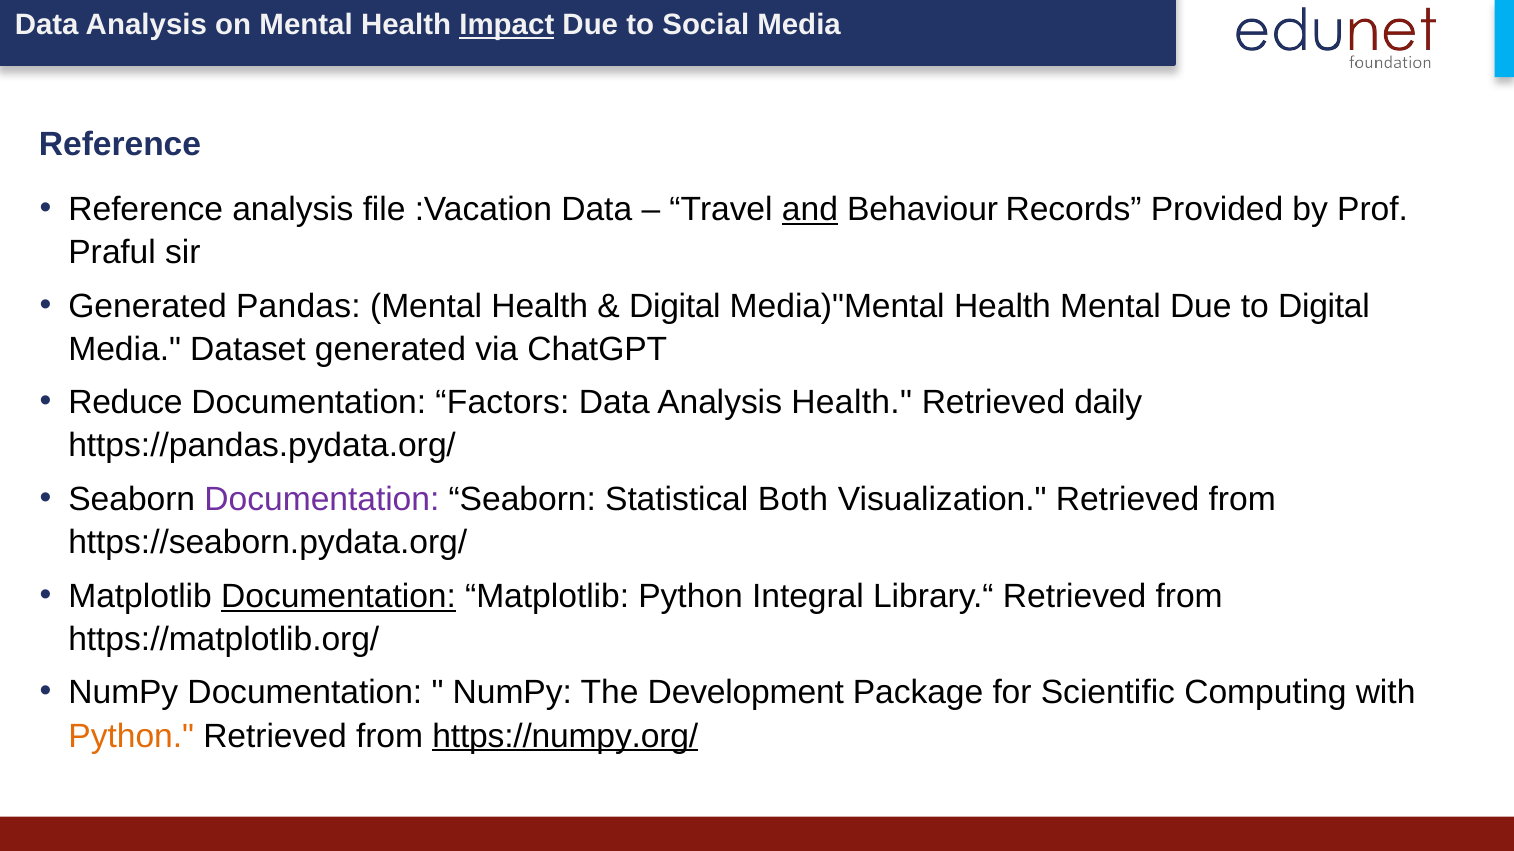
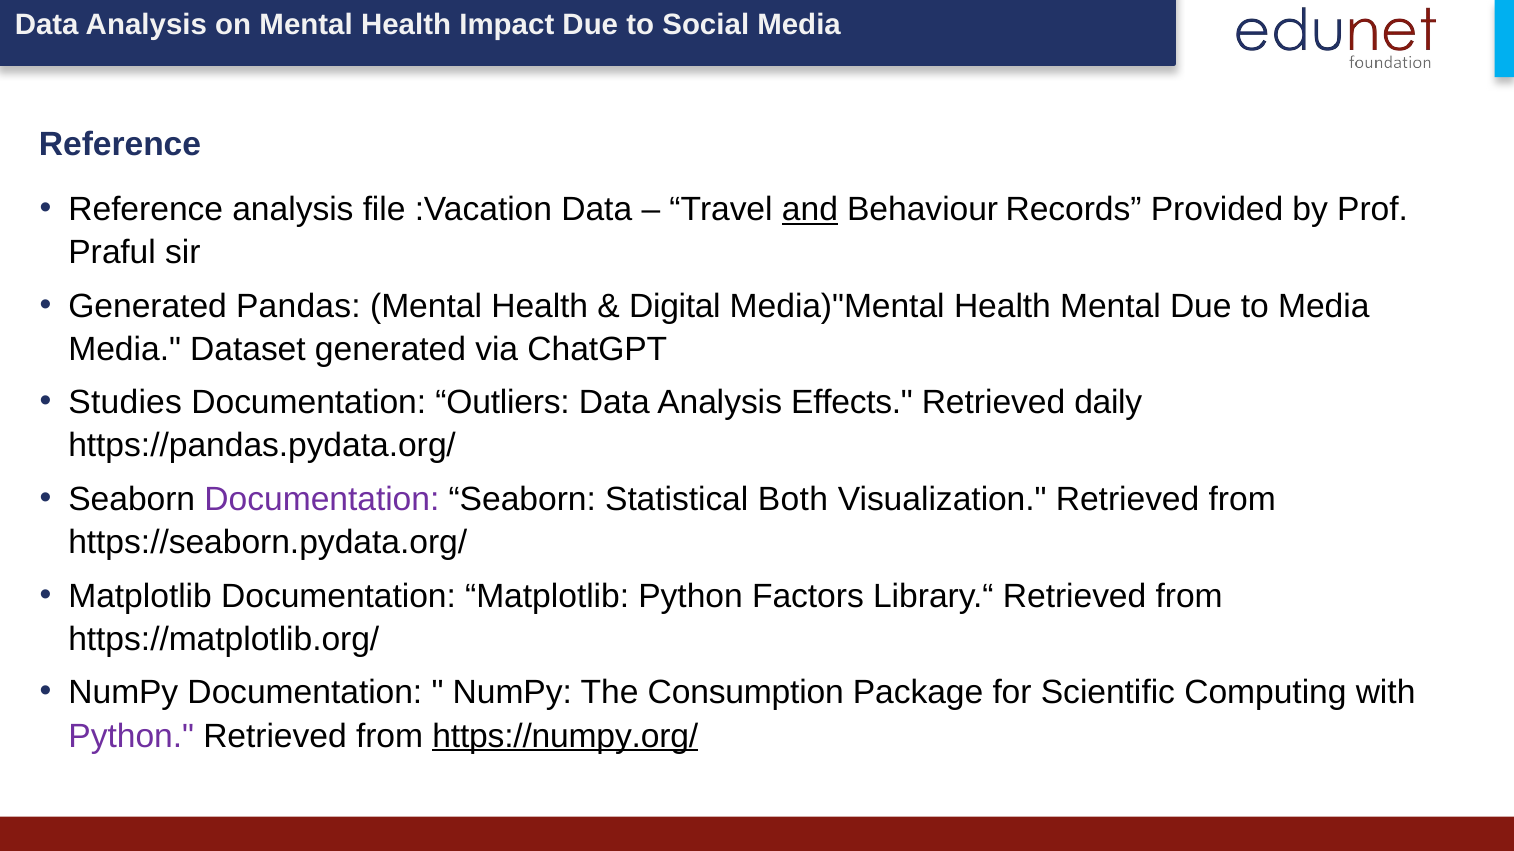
Impact underline: present -> none
to Digital: Digital -> Media
Reduce: Reduce -> Studies
Factors: Factors -> Outliers
Analysis Health: Health -> Effects
Documentation at (339, 597) underline: present -> none
Integral: Integral -> Factors
Development: Development -> Consumption
Python at (131, 737) colour: orange -> purple
